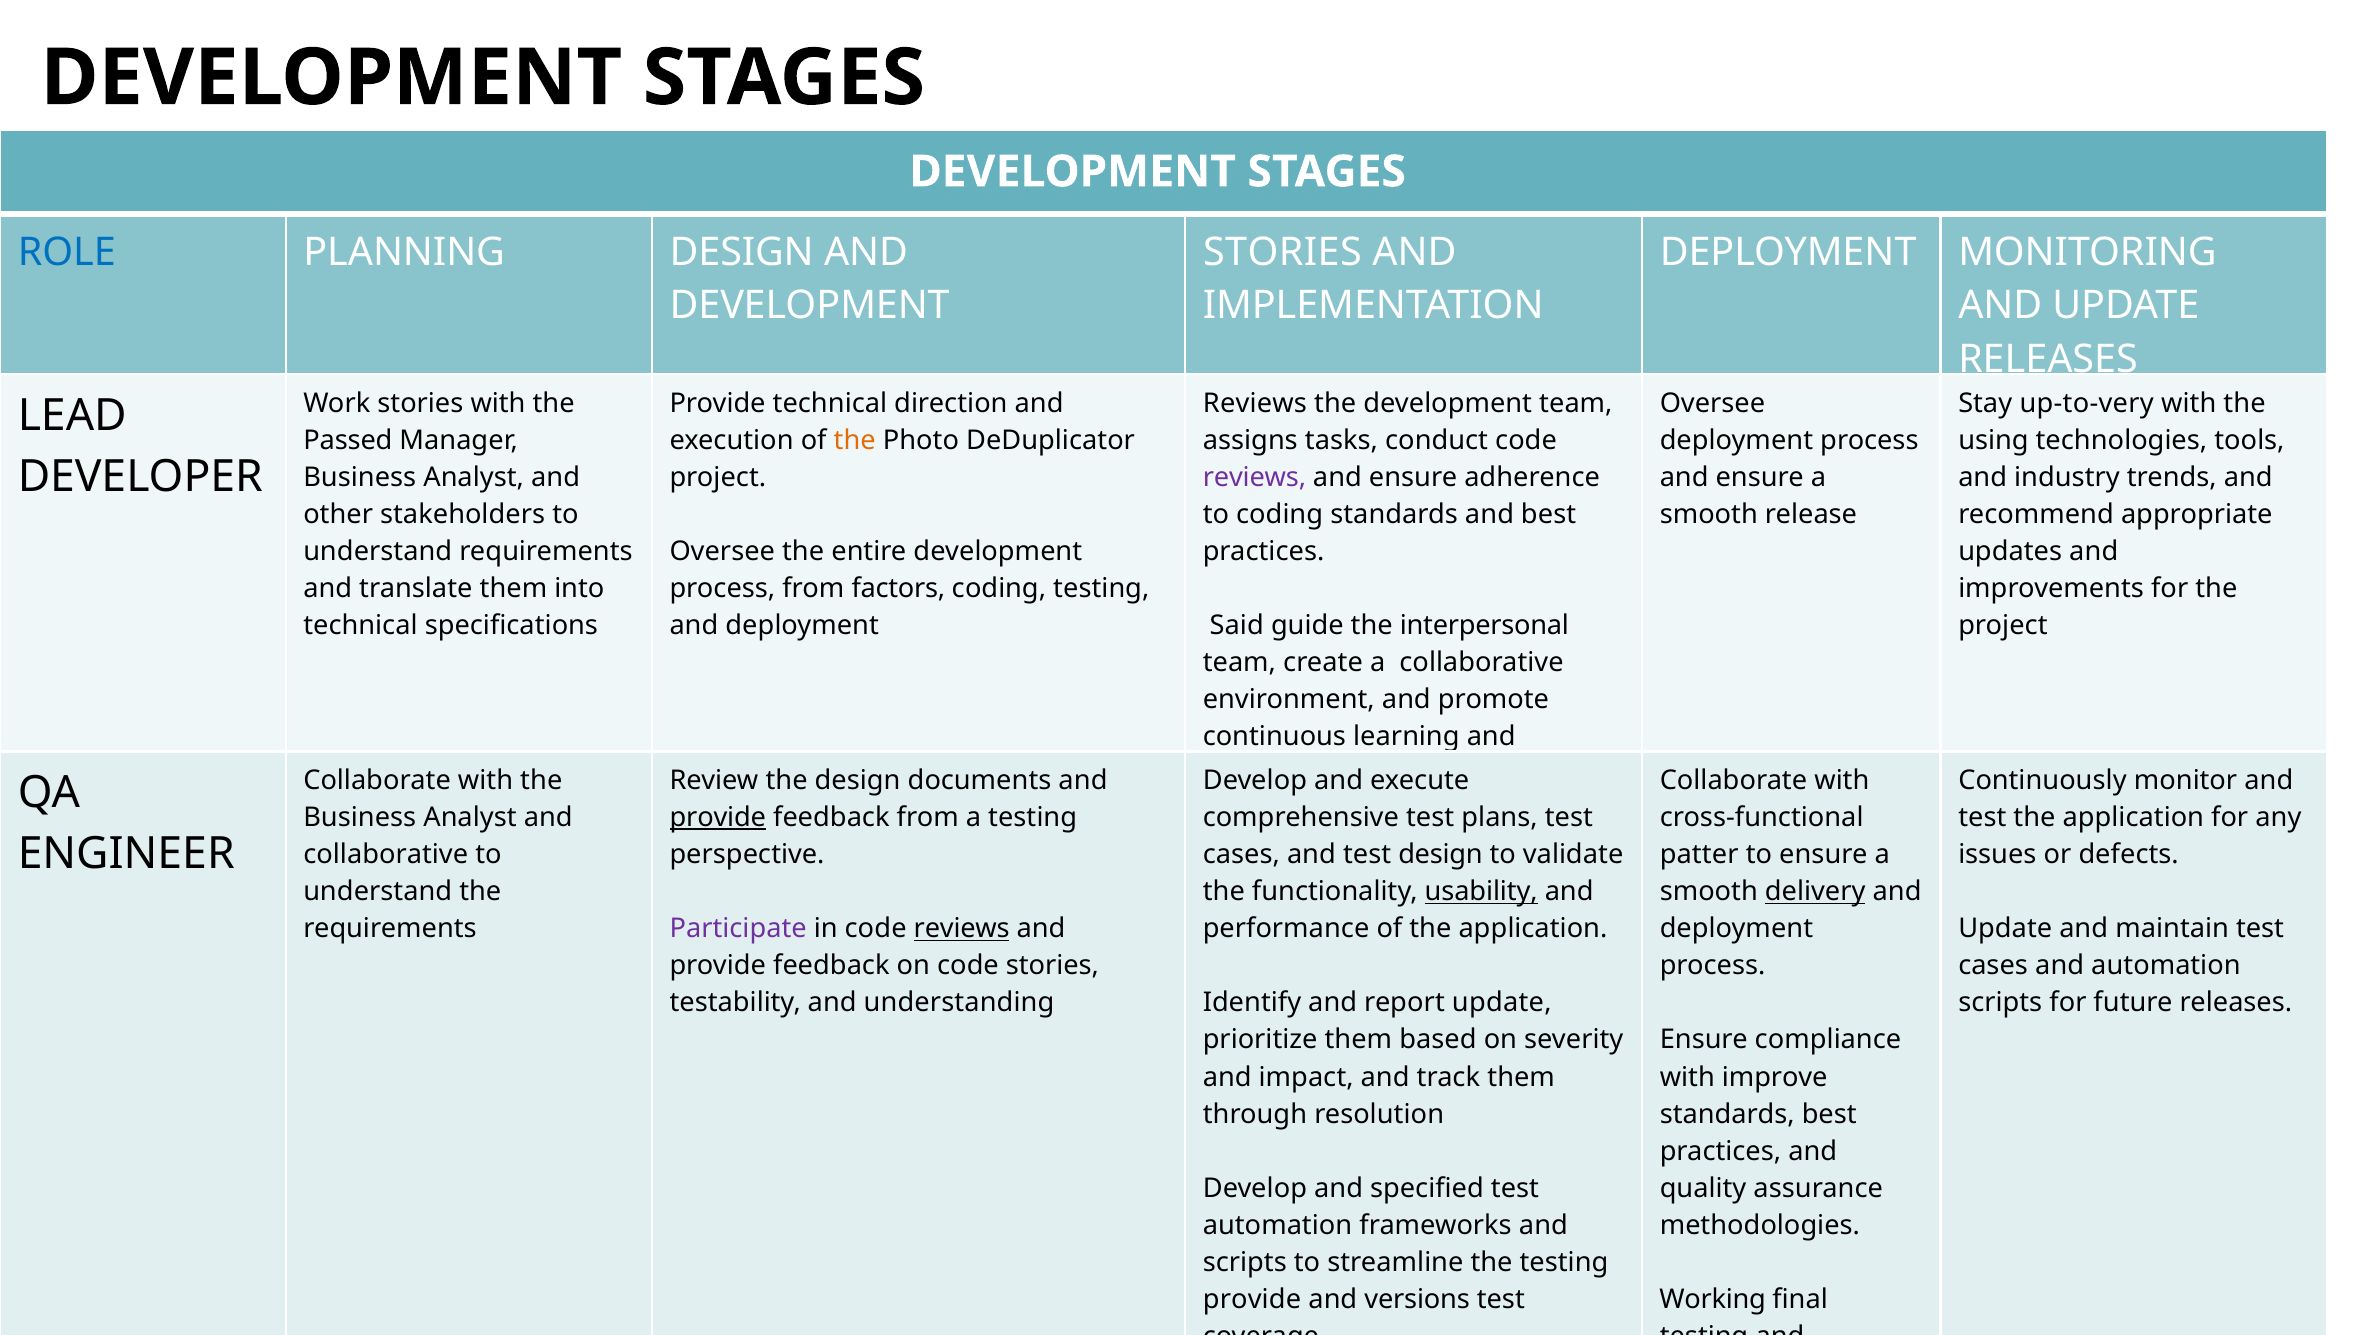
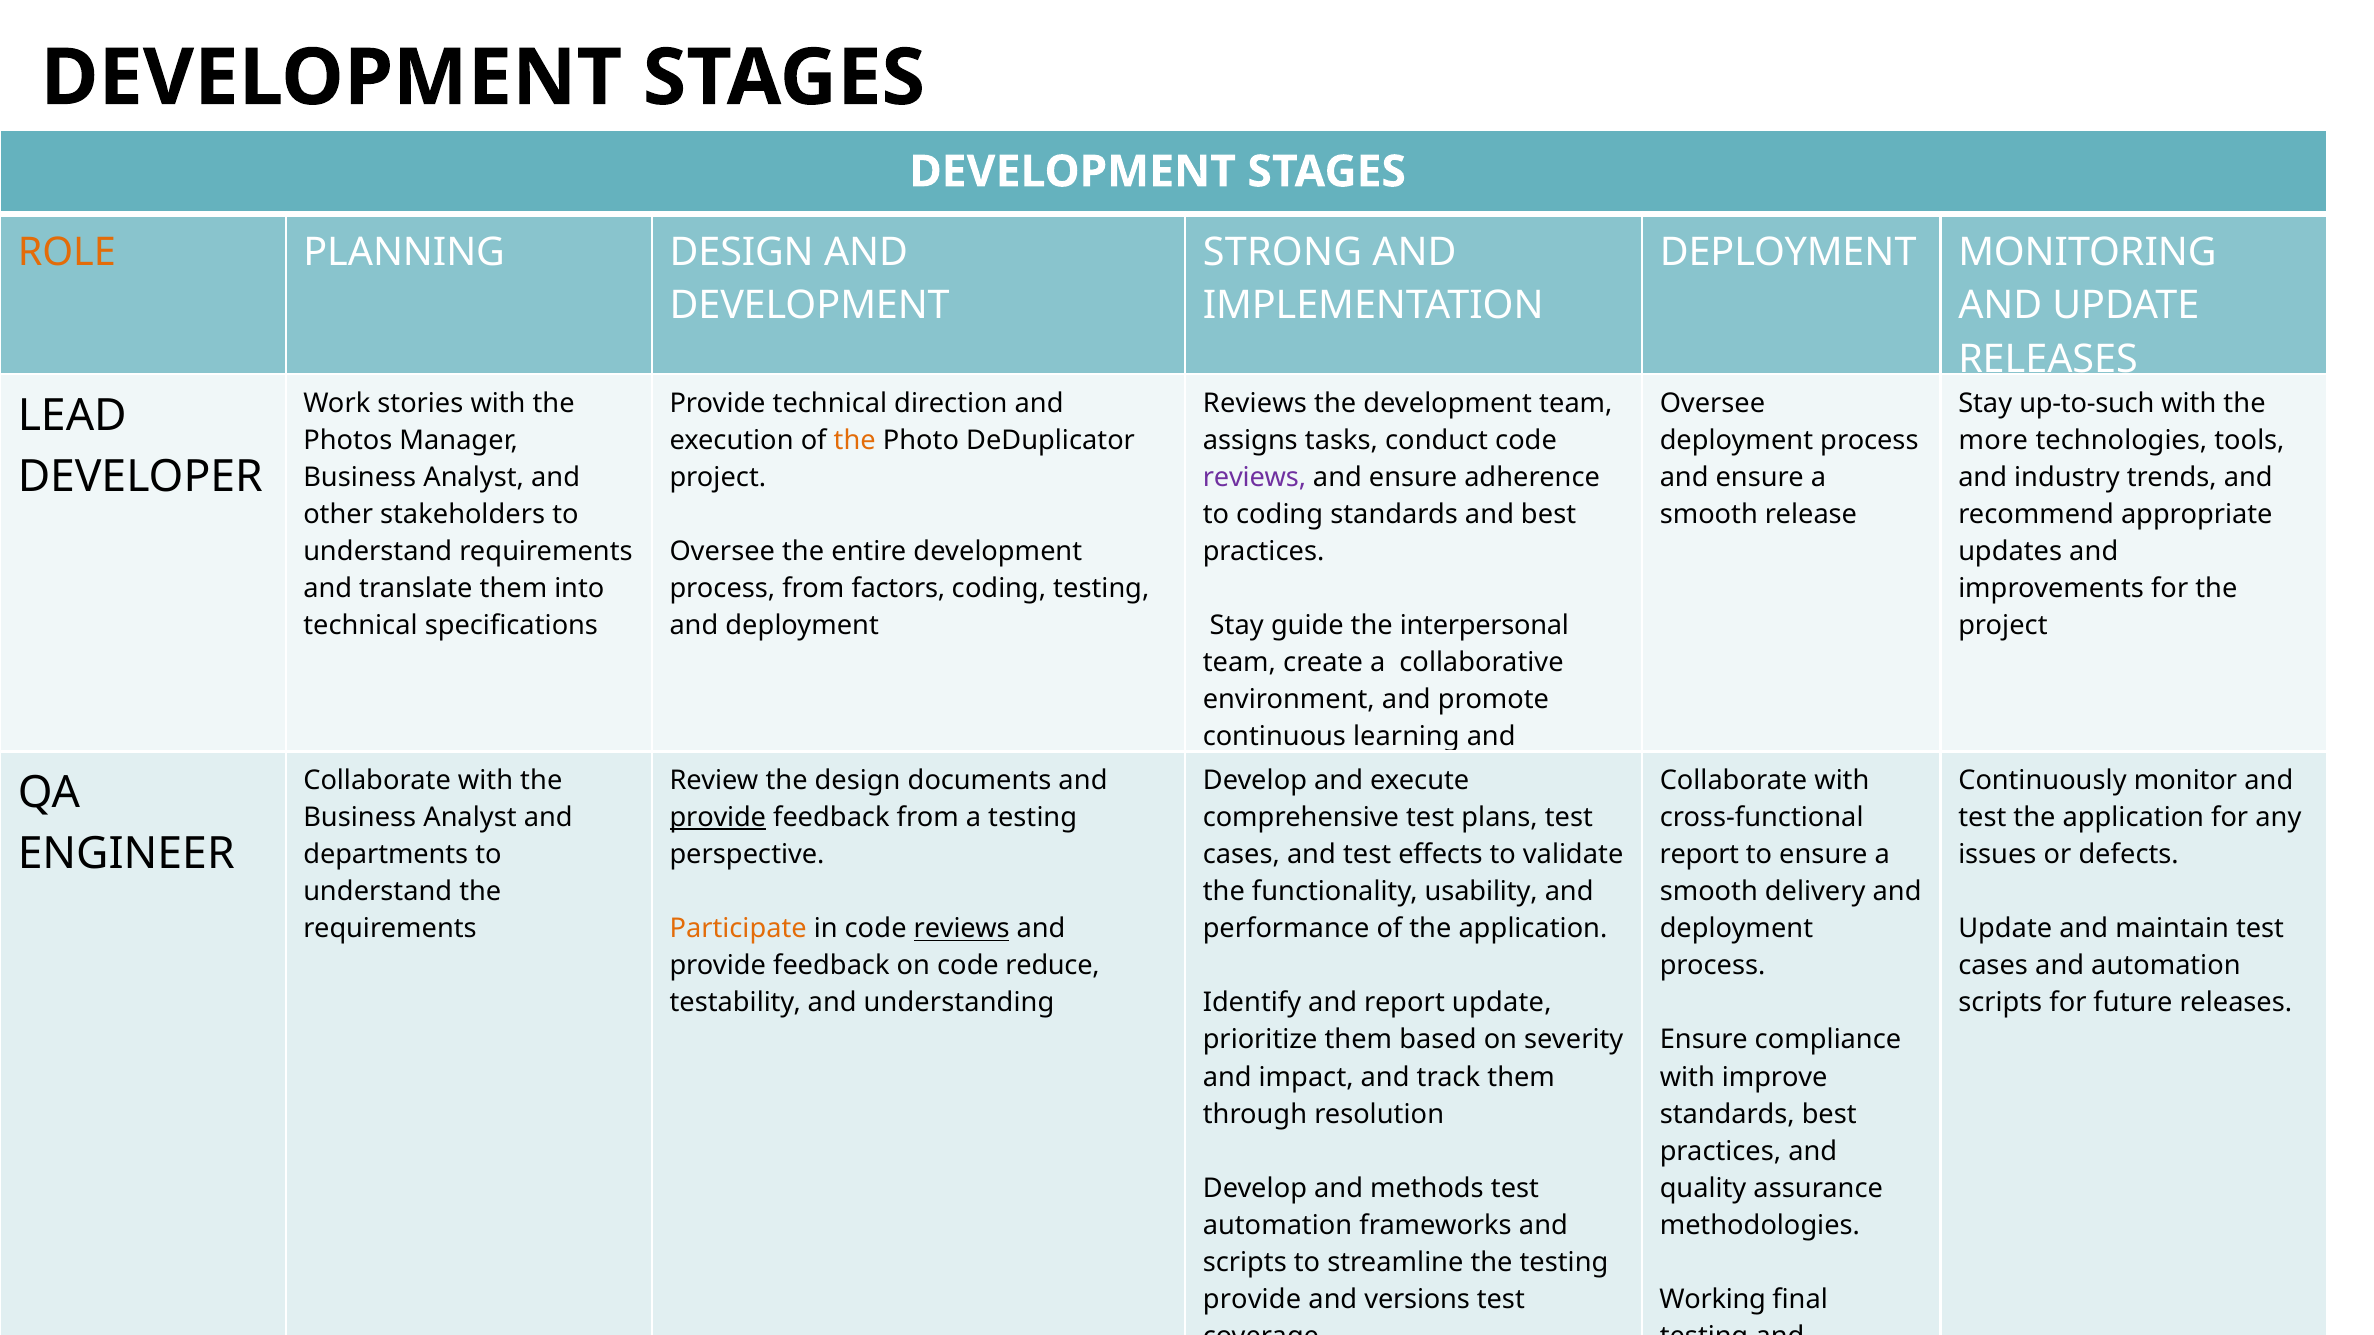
ROLE colour: blue -> orange
STORIES at (1282, 252): STORIES -> STRONG
up-to-very: up-to-very -> up-to-such
Passed: Passed -> Photos
using: using -> more
Said at (1237, 626): Said -> Stay
collaborative at (386, 855): collaborative -> departments
test design: design -> effects
patter at (1699, 855): patter -> report
usability underline: present -> none
delivery underline: present -> none
Participate colour: purple -> orange
code stories: stories -> reduce
specified: specified -> methods
